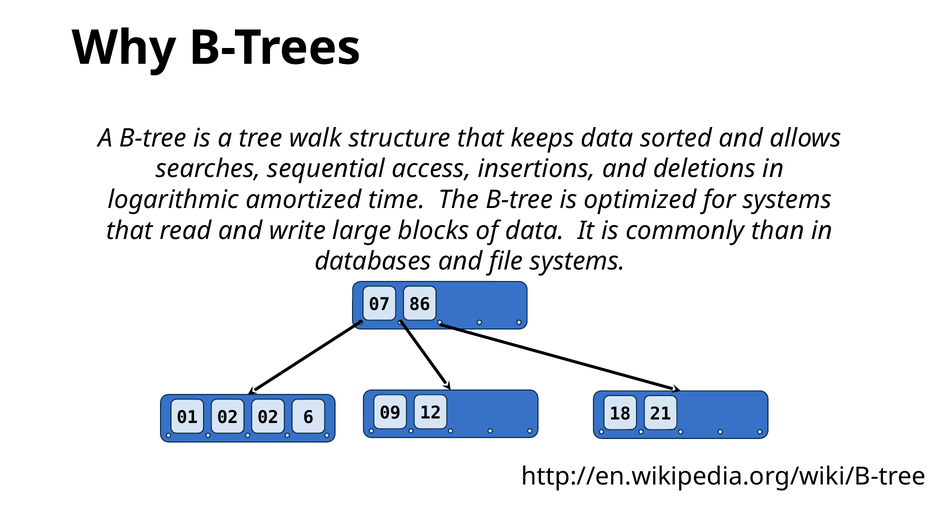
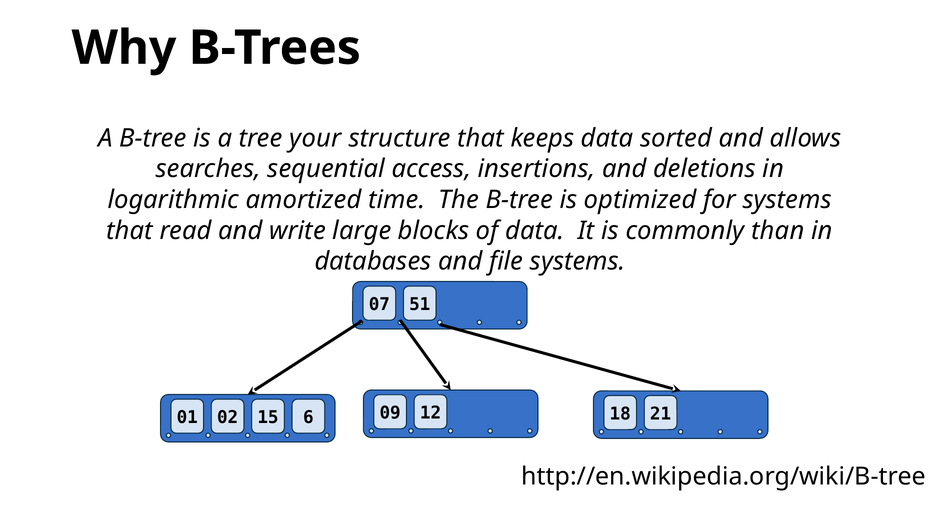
walk: walk -> your
86: 86 -> 51
02 02: 02 -> 15
